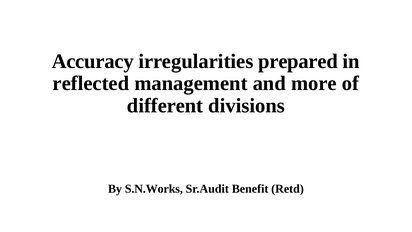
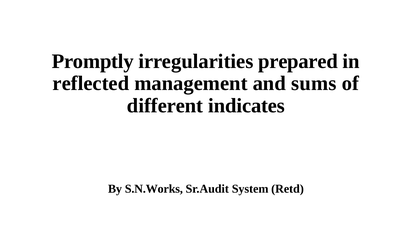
Accuracy: Accuracy -> Promptly
more: more -> sums
divisions: divisions -> indicates
Benefit: Benefit -> System
